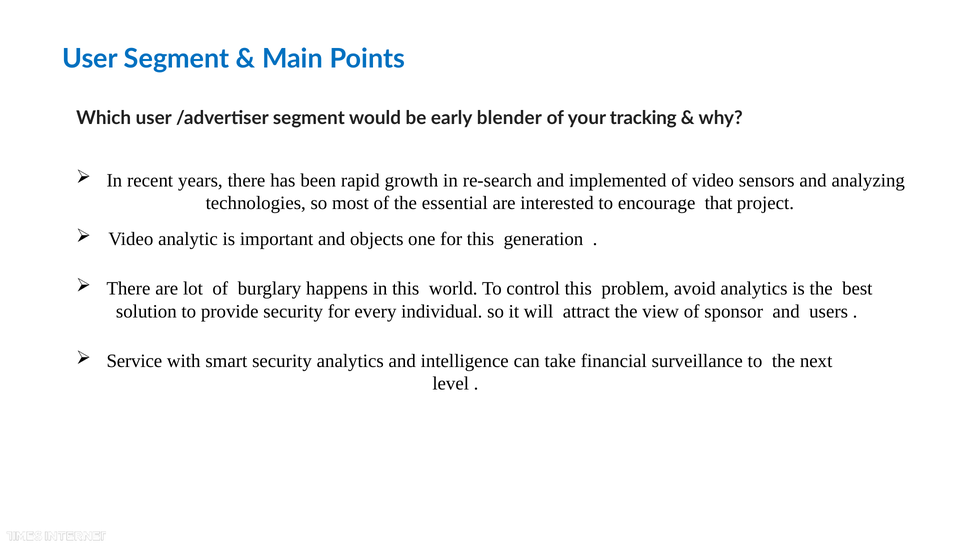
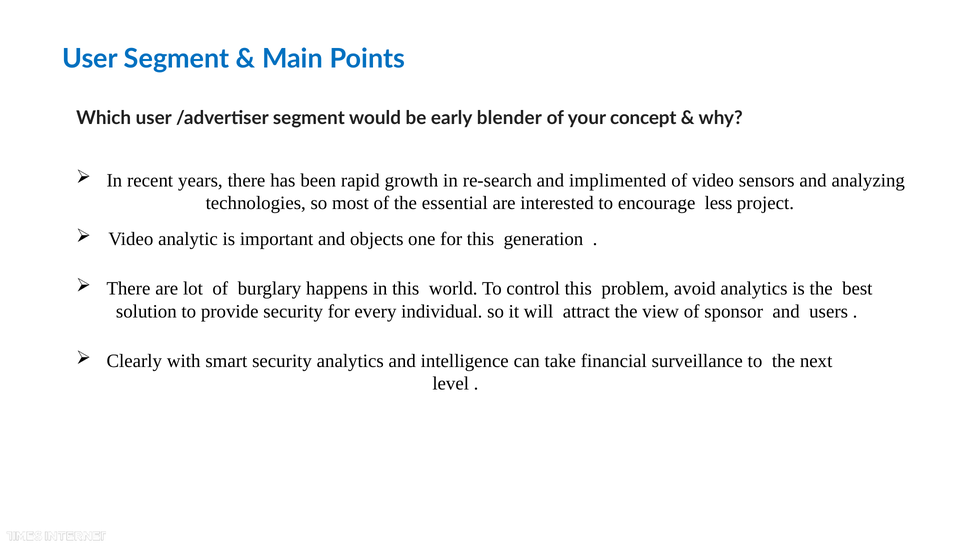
tracking: tracking -> concept
implemented: implemented -> implimented
that: that -> less
Service: Service -> Clearly
